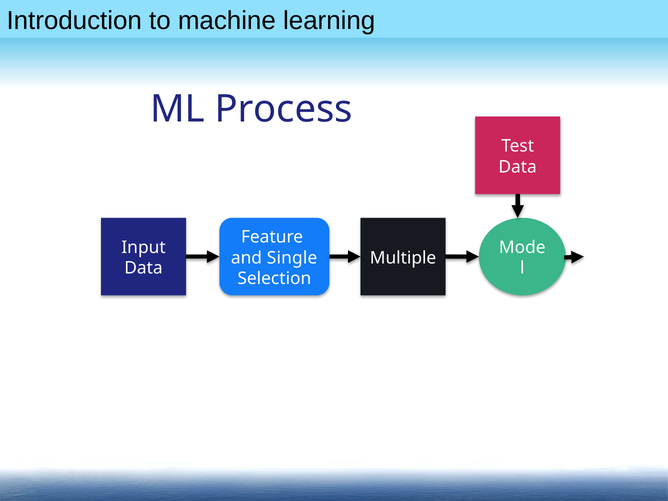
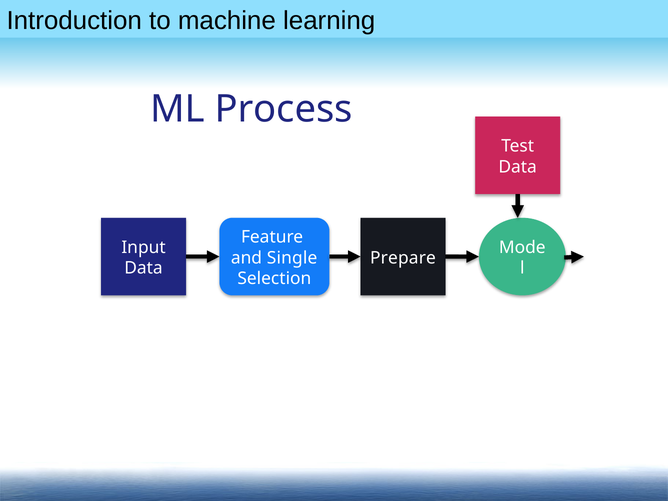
Multiple: Multiple -> Prepare
